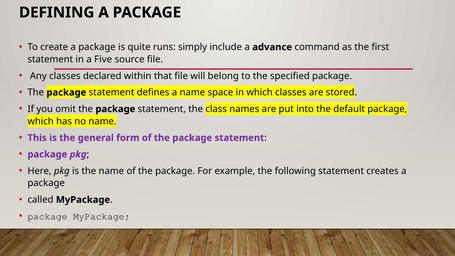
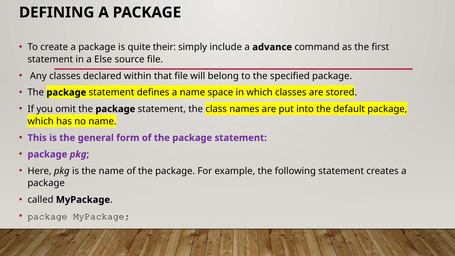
runs: runs -> their
Five: Five -> Else
